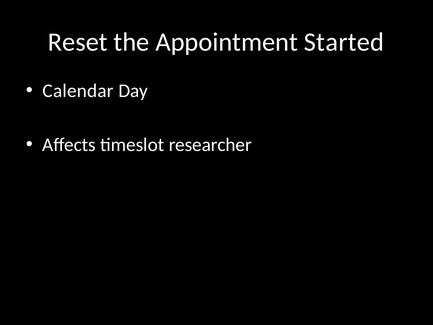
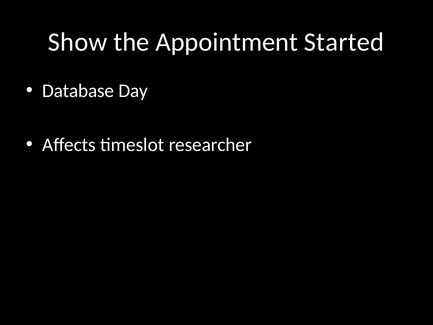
Reset: Reset -> Show
Calendar: Calendar -> Database
